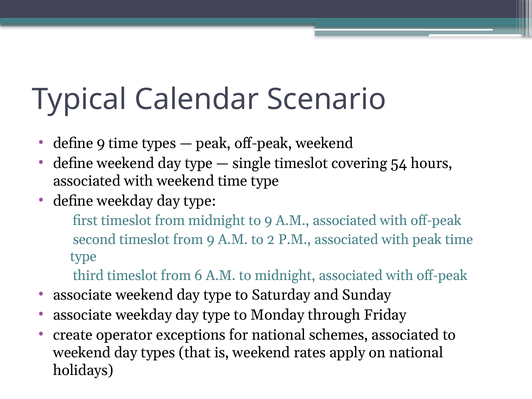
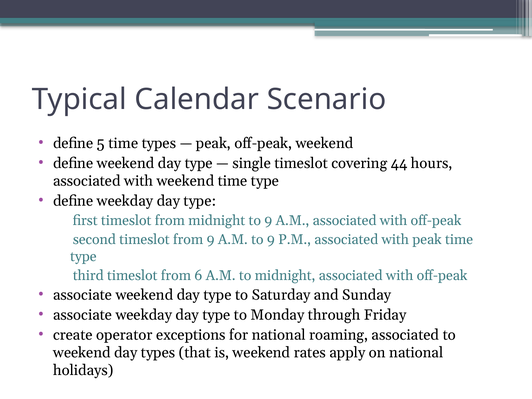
define 9: 9 -> 5
54: 54 -> 44
A.M to 2: 2 -> 9
schemes: schemes -> roaming
